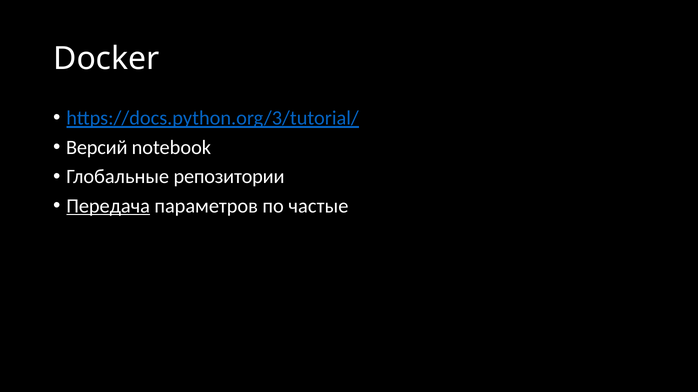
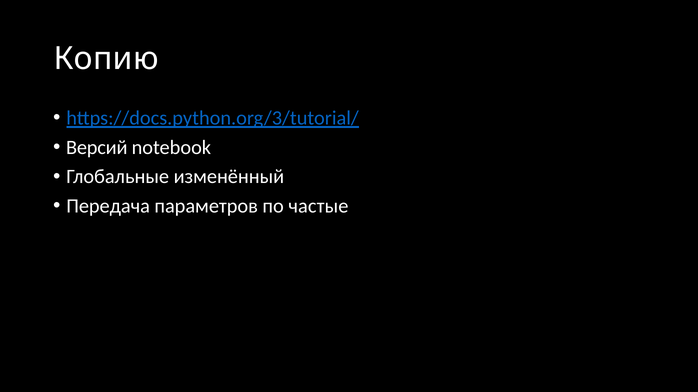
Docker: Docker -> Копию
репозитории: репозитории -> изменённый
Передача underline: present -> none
